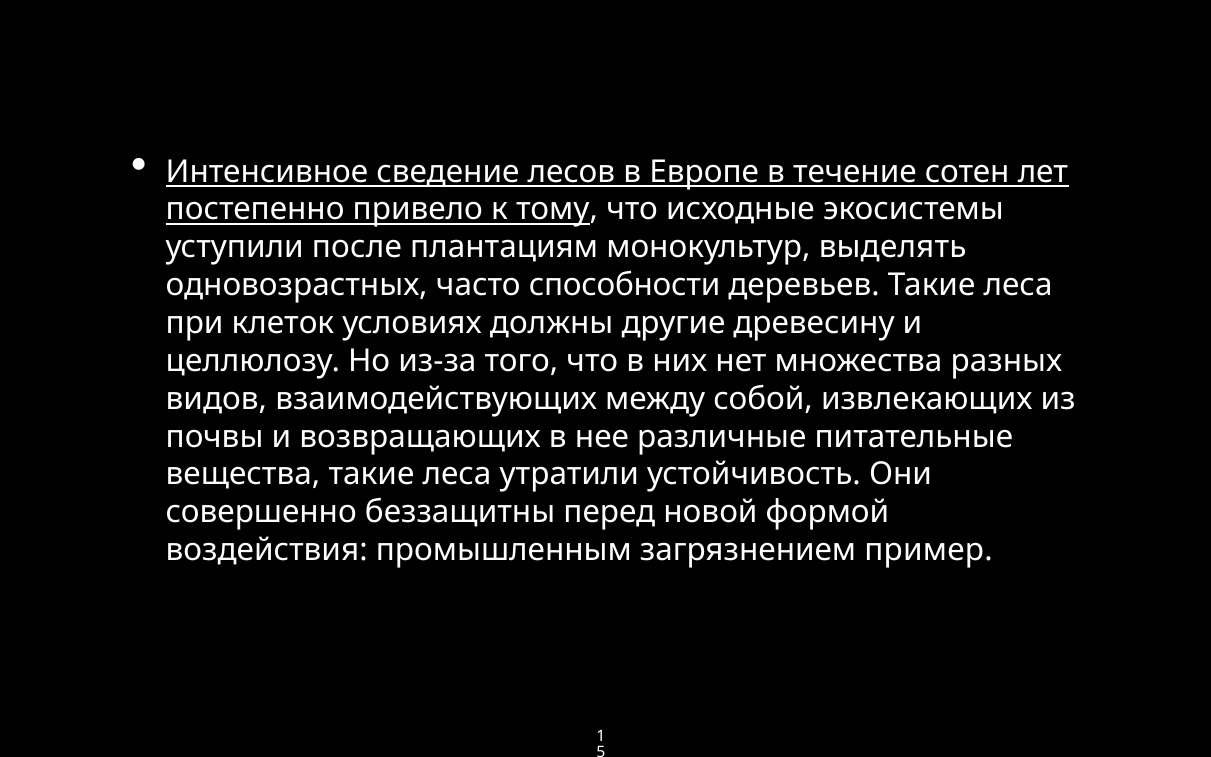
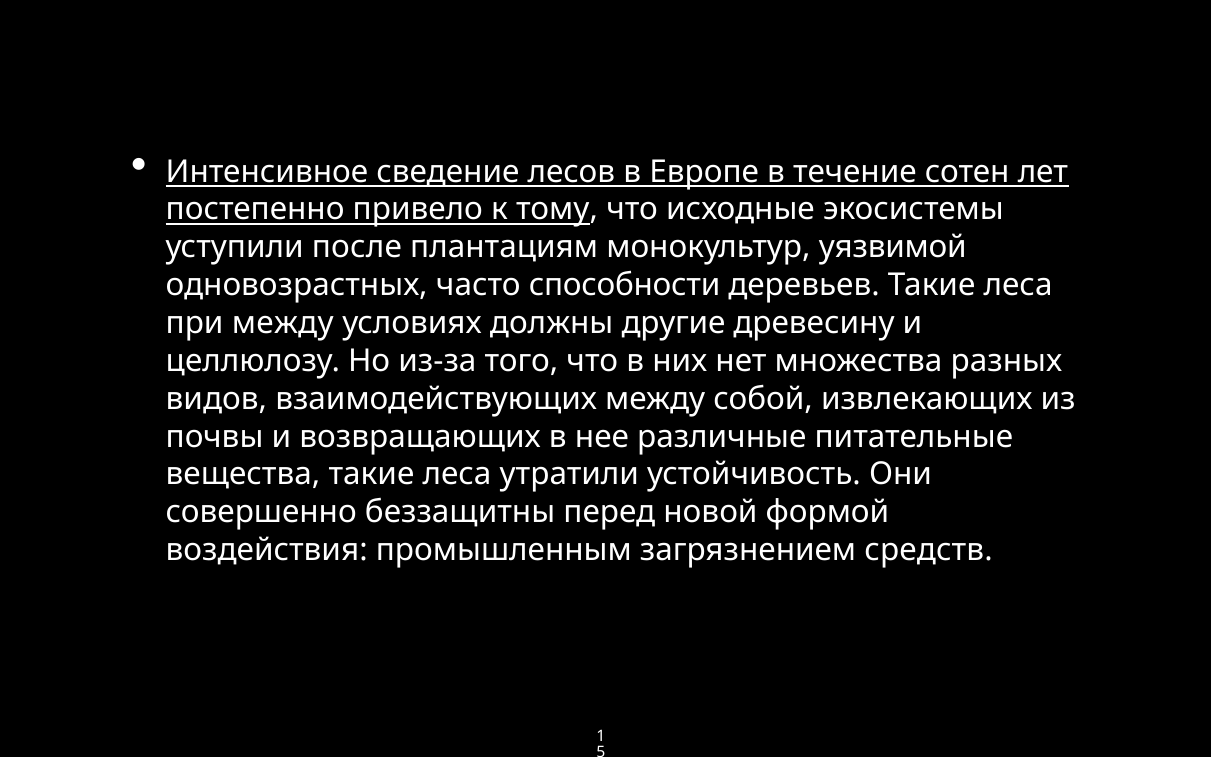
выделять: выделять -> уязвимой
при клеток: клеток -> между
пример: пример -> средств
